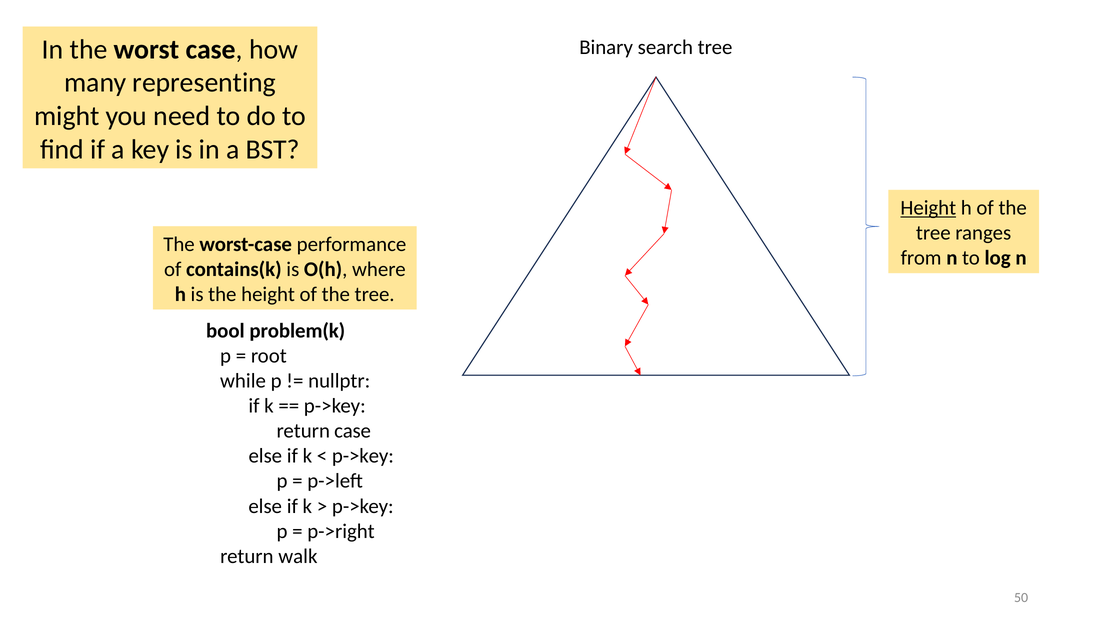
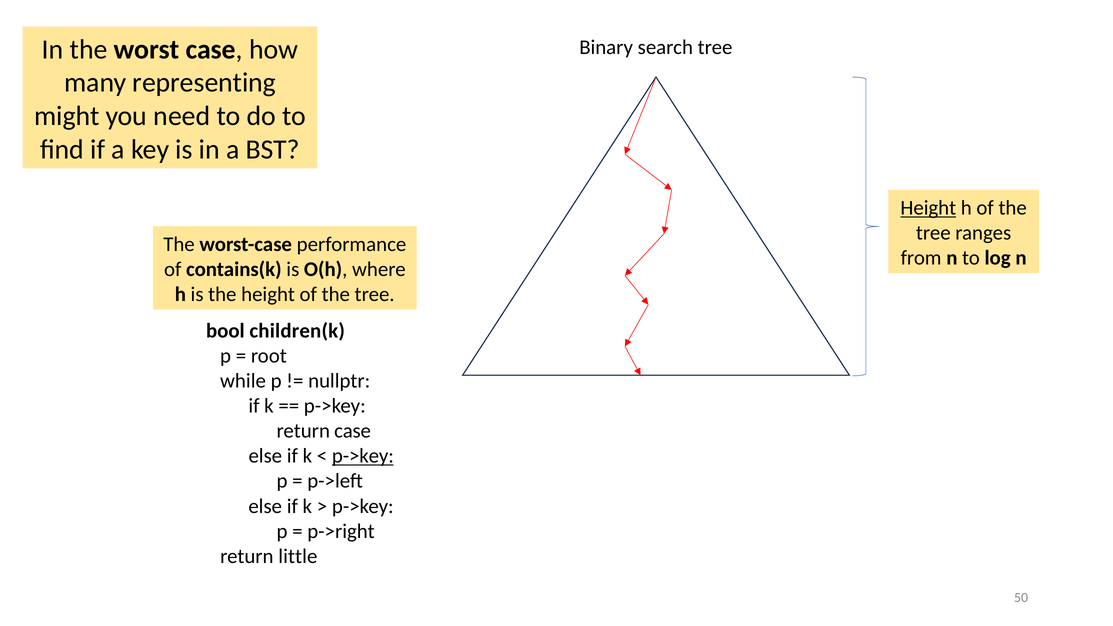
problem(k: problem(k -> children(k
p->key at (363, 456) underline: none -> present
walk: walk -> little
